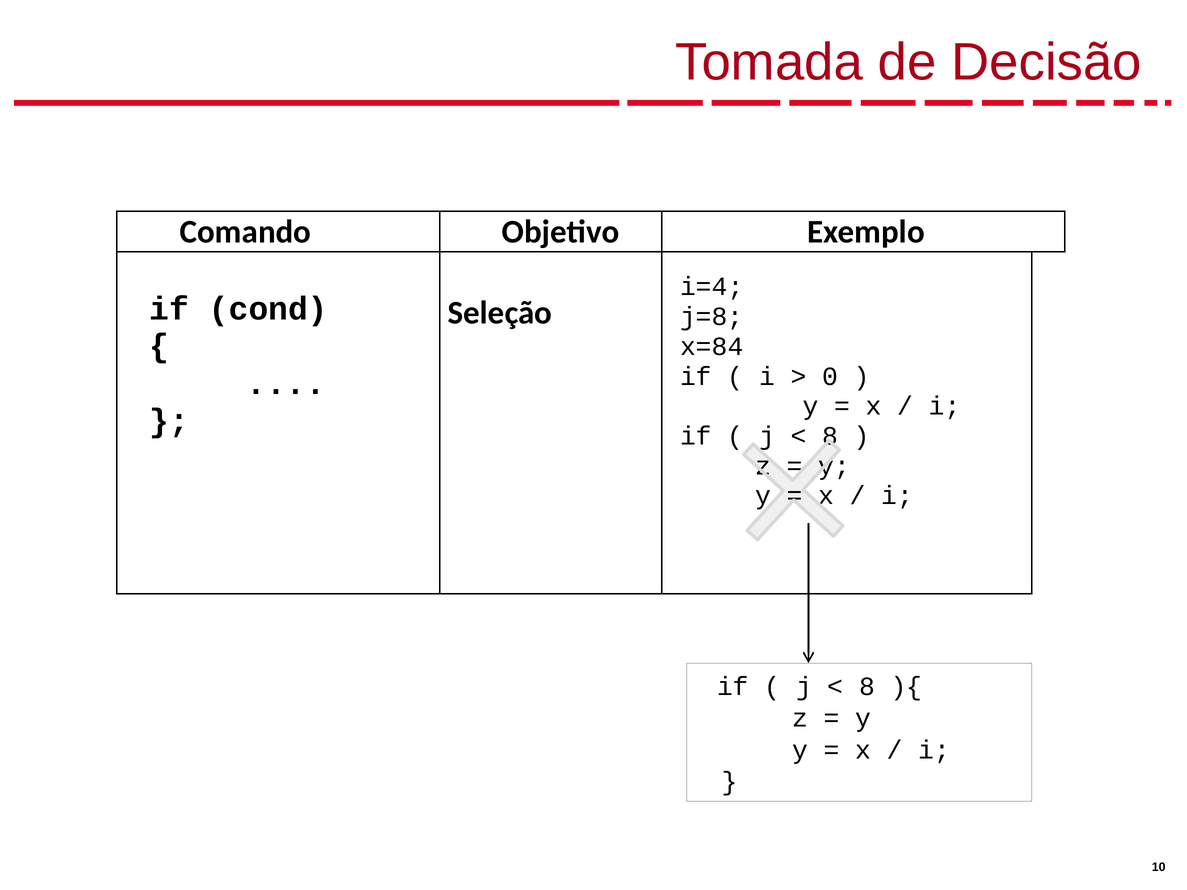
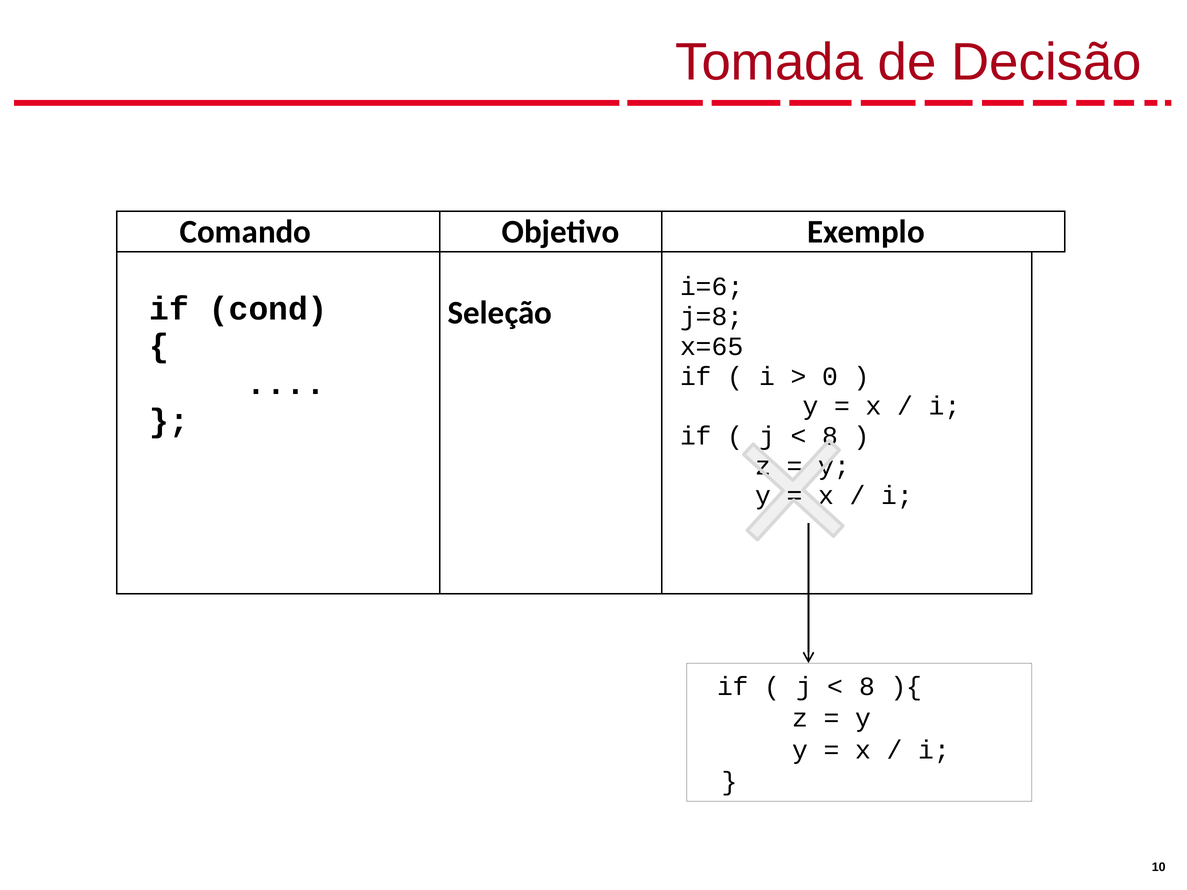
i=4: i=4 -> i=6
x=84: x=84 -> x=65
